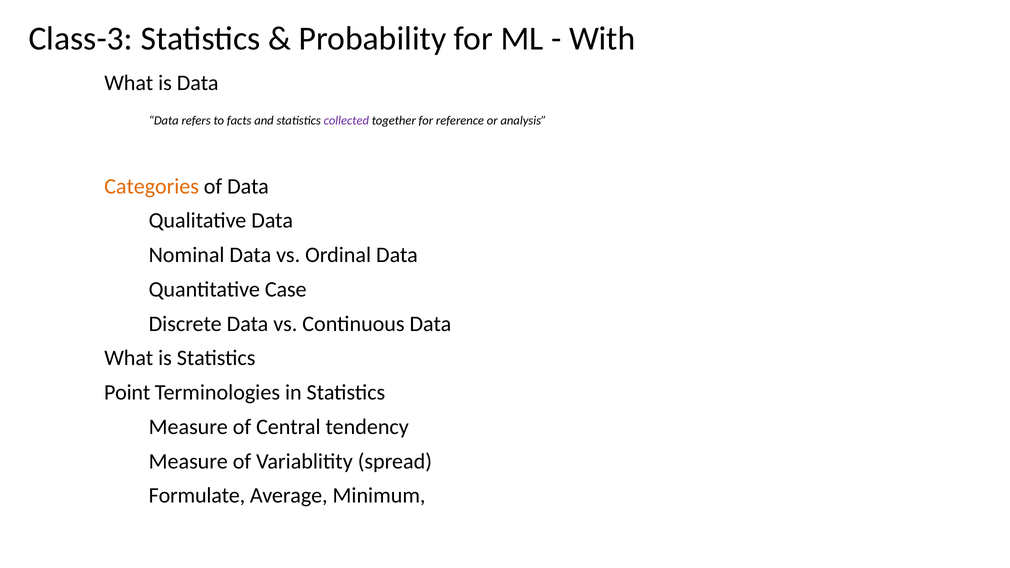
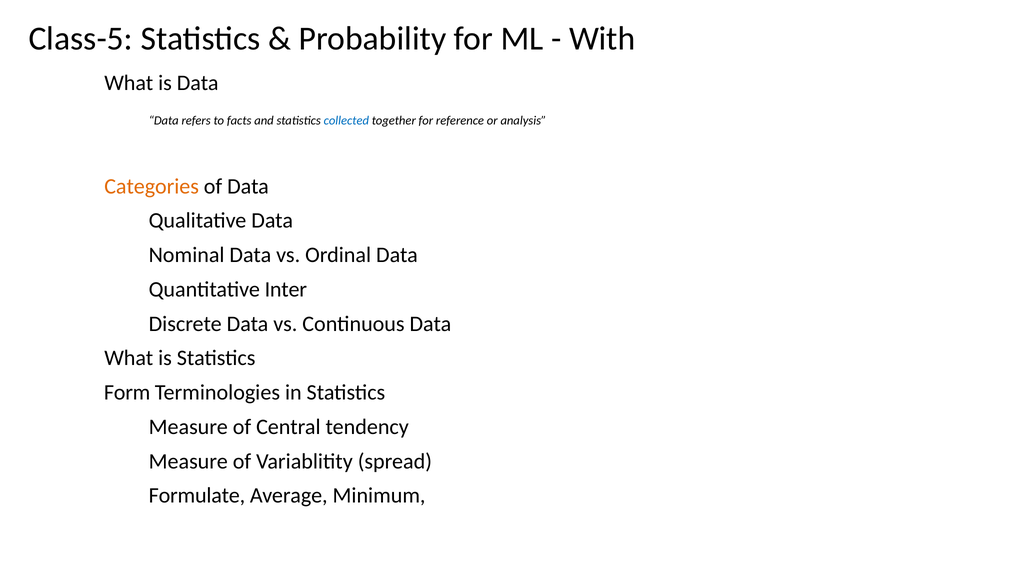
Class-3: Class-3 -> Class-5
collected colour: purple -> blue
Case: Case -> Inter
Point: Point -> Form
